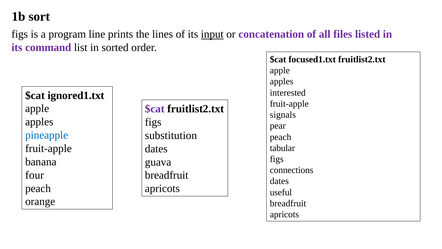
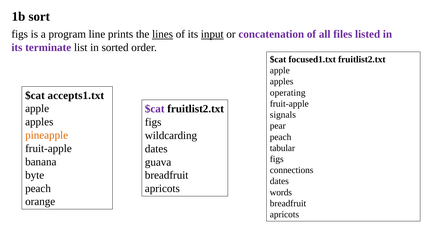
lines underline: none -> present
command: command -> terminate
interested: interested -> operating
ignored1.txt: ignored1.txt -> accepts1.txt
pineapple colour: blue -> orange
substitution: substitution -> wildcarding
four: four -> byte
useful: useful -> words
